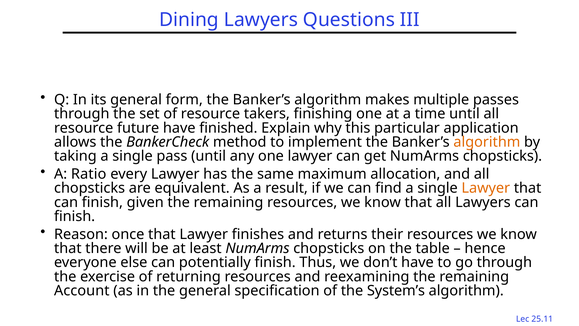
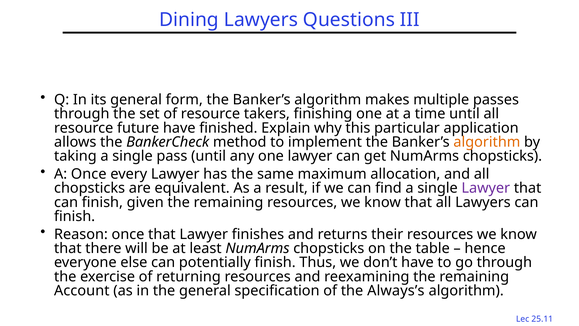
A Ratio: Ratio -> Once
Lawyer at (486, 188) colour: orange -> purple
System’s: System’s -> Always’s
